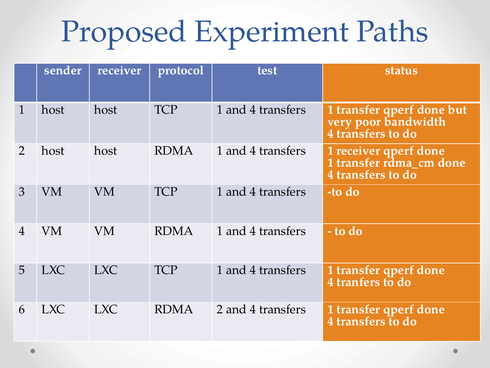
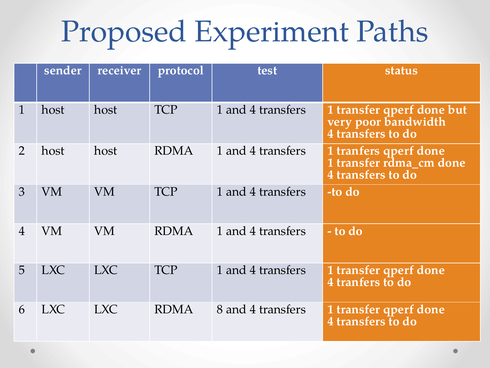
1 receiver: receiver -> tranfers
RDMA 2: 2 -> 8
